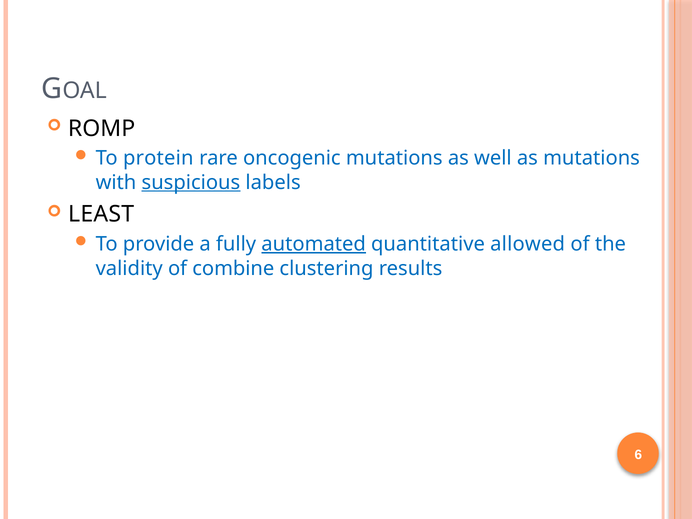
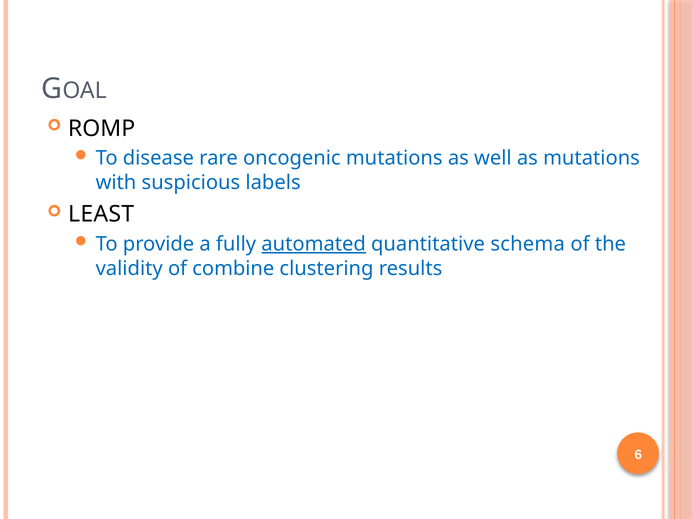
protein: protein -> disease
suspicious underline: present -> none
allowed: allowed -> schema
